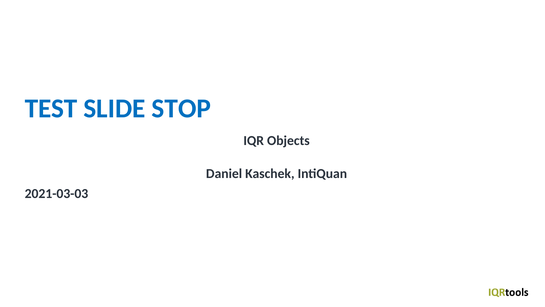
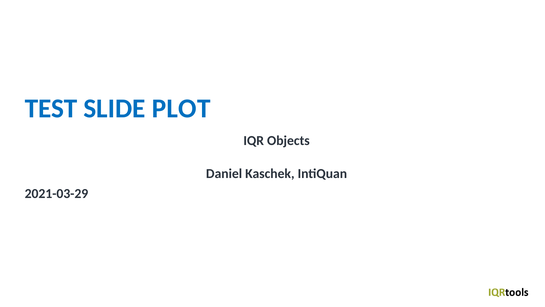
STOP: STOP -> PLOT
2021-03-03: 2021-03-03 -> 2021-03-29
